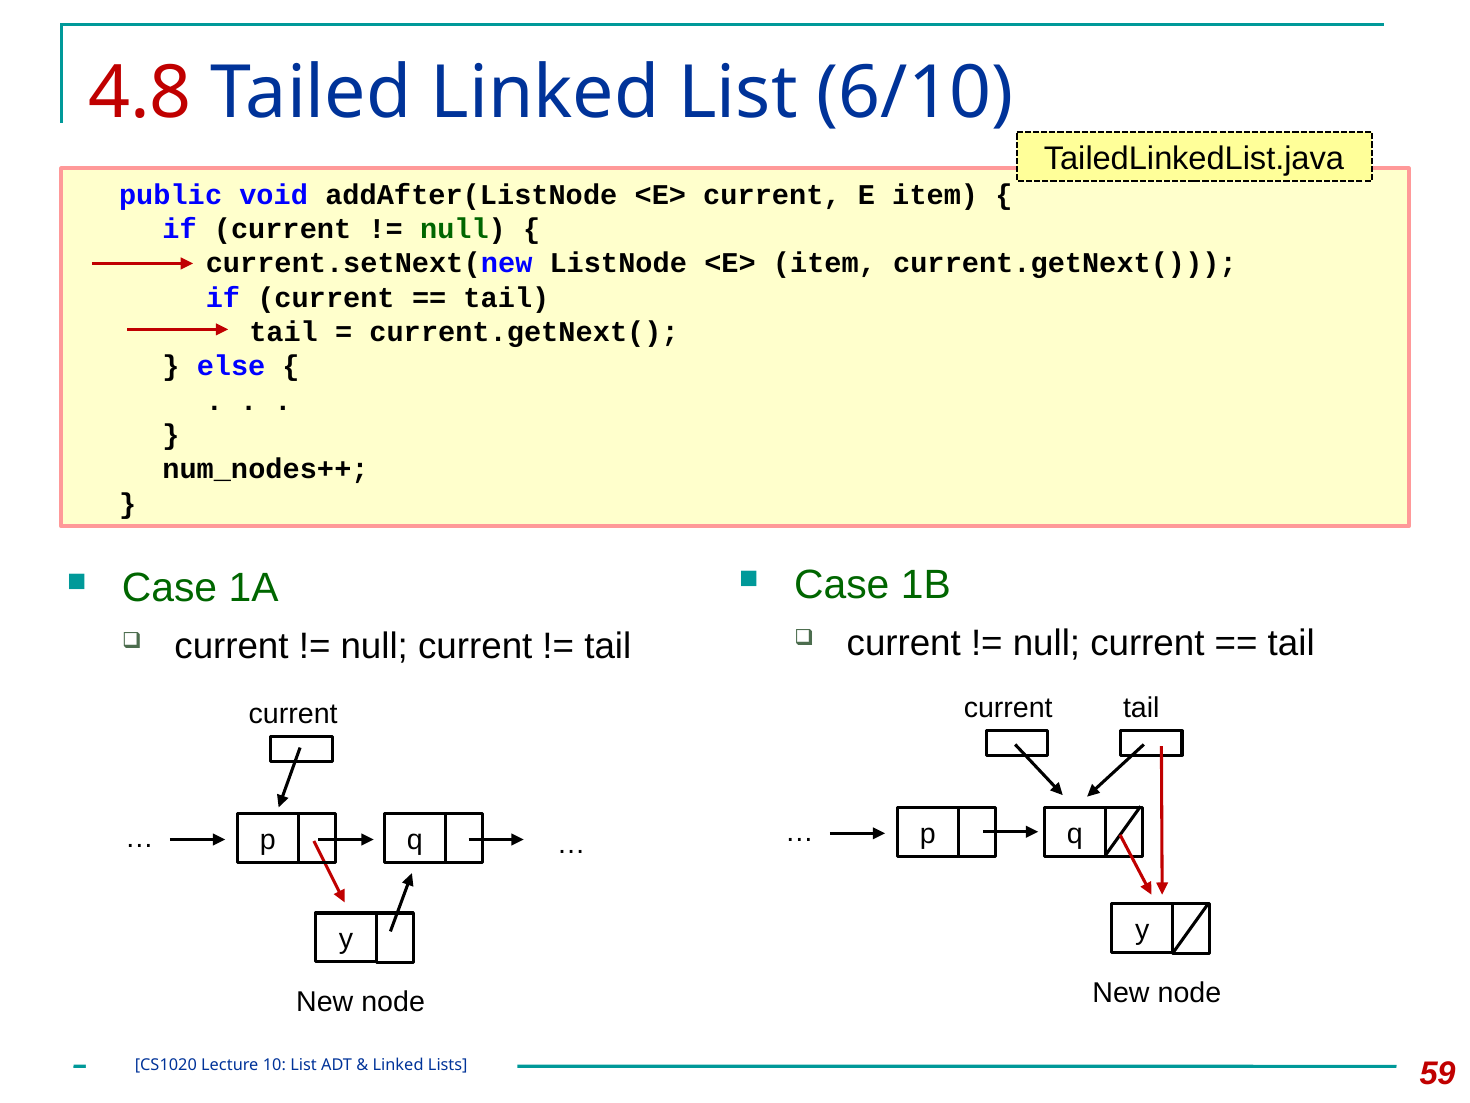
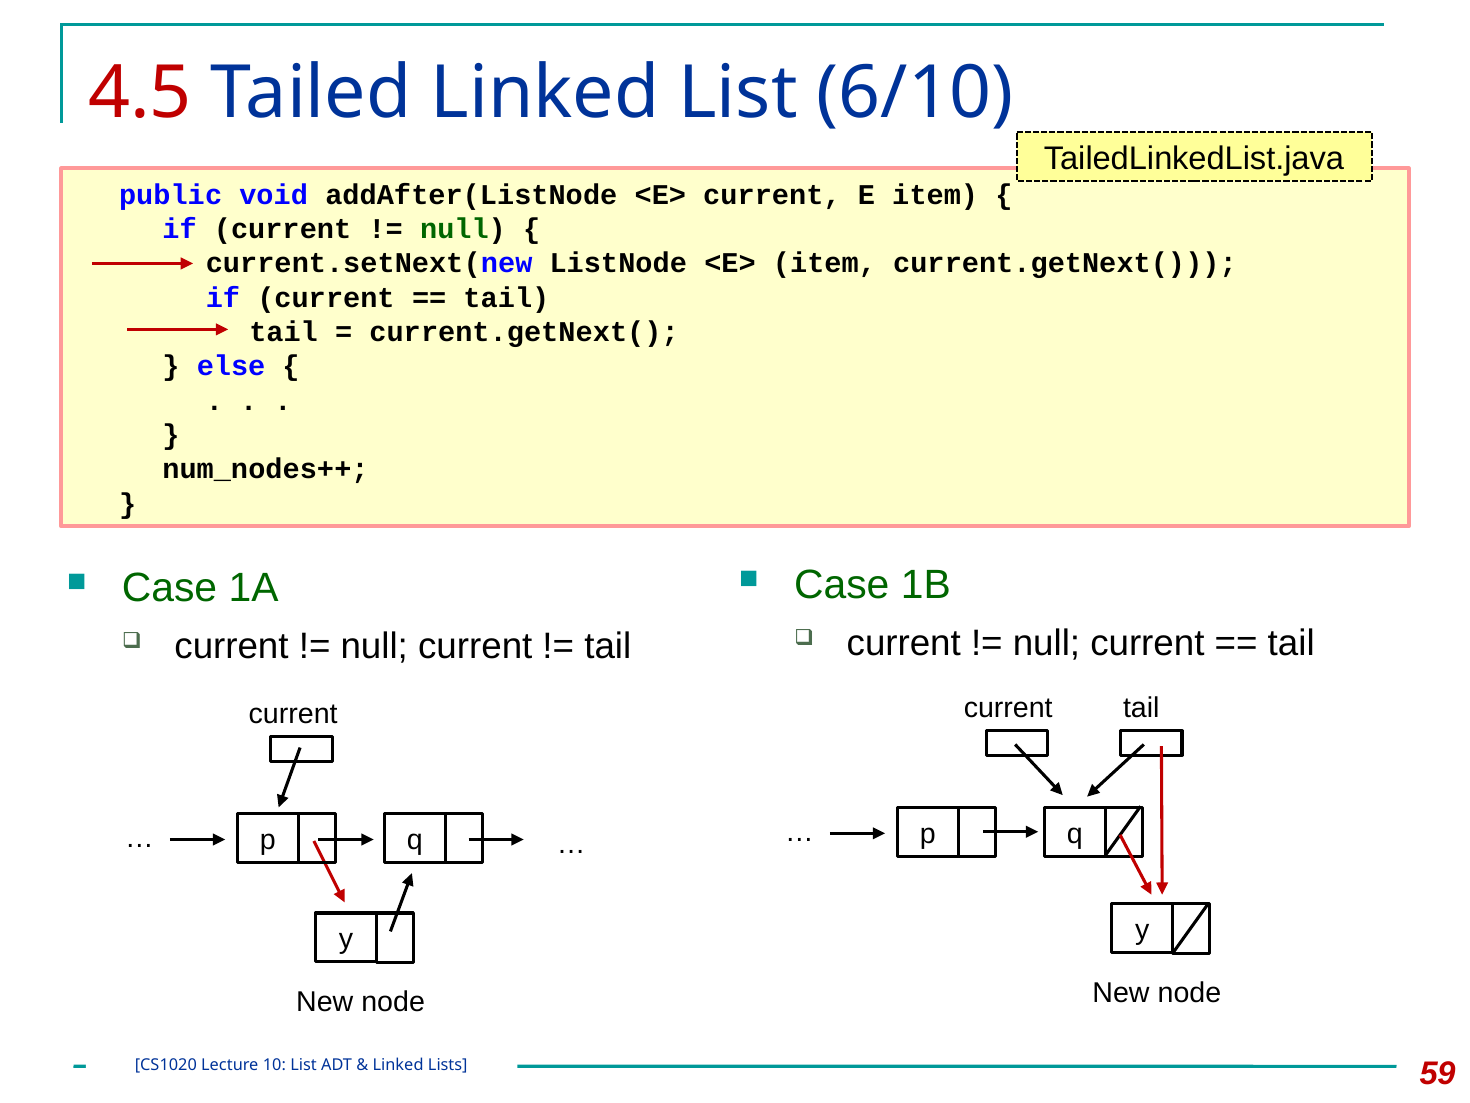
4.8: 4.8 -> 4.5
